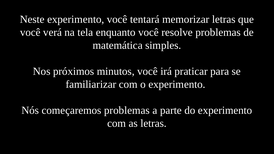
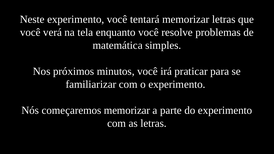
começaremos problemas: problemas -> memorizar
